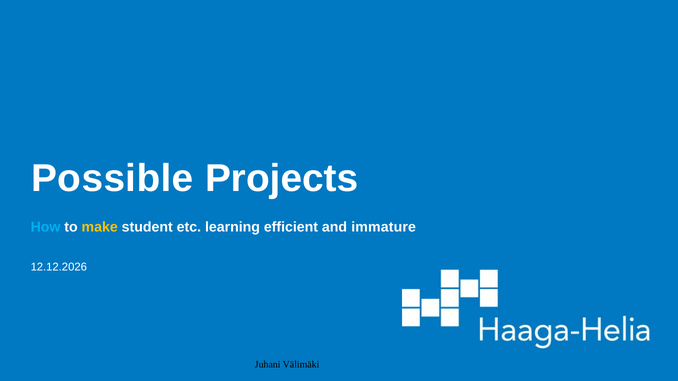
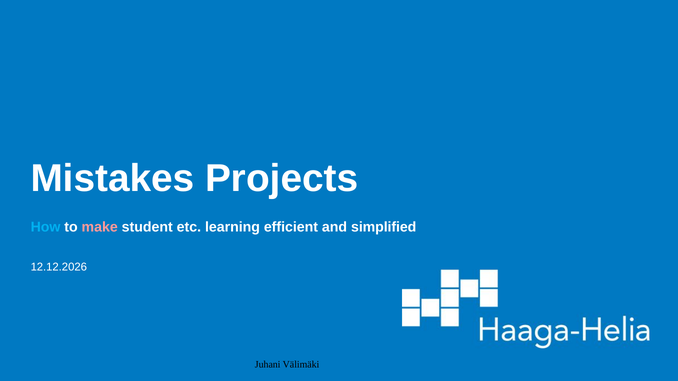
Possible: Possible -> Mistakes
make colour: yellow -> pink
immature: immature -> simplified
